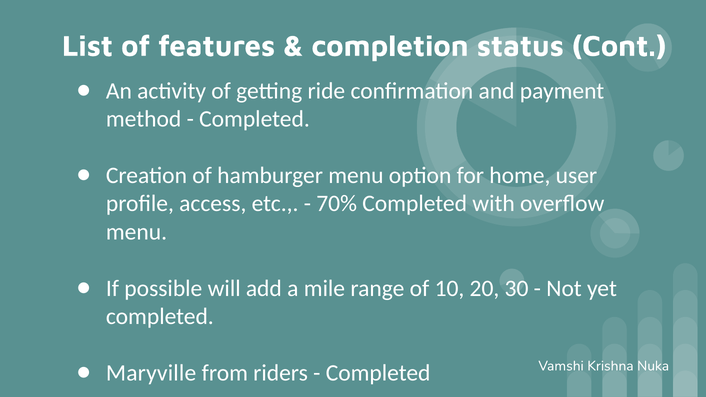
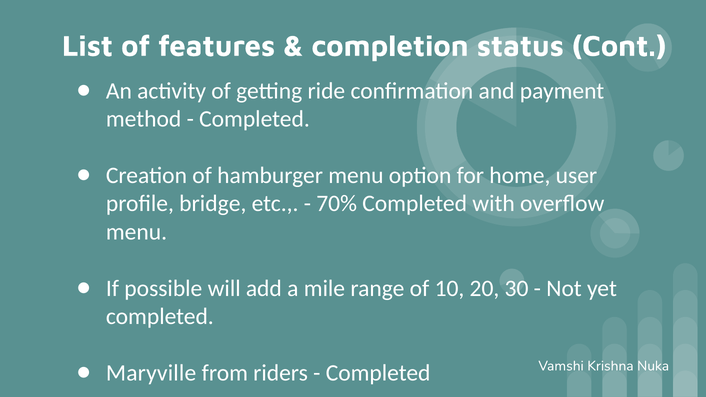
access: access -> bridge
